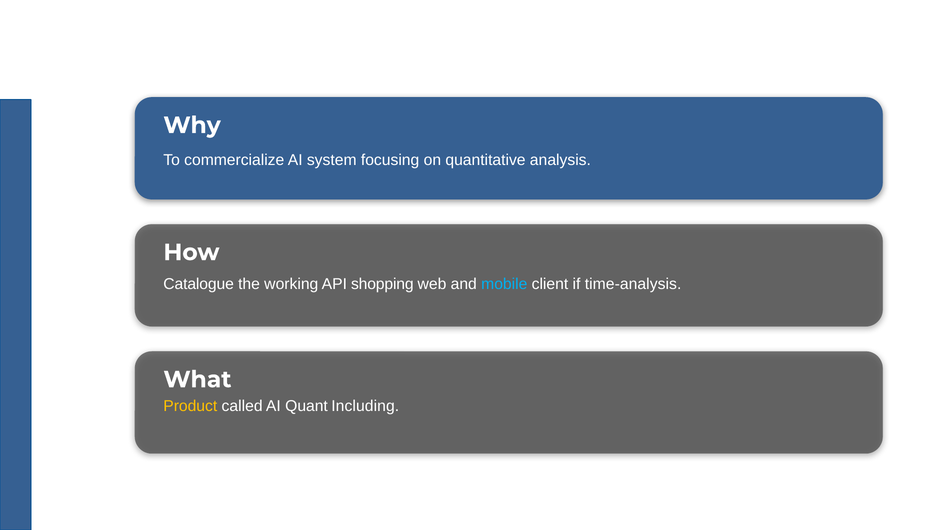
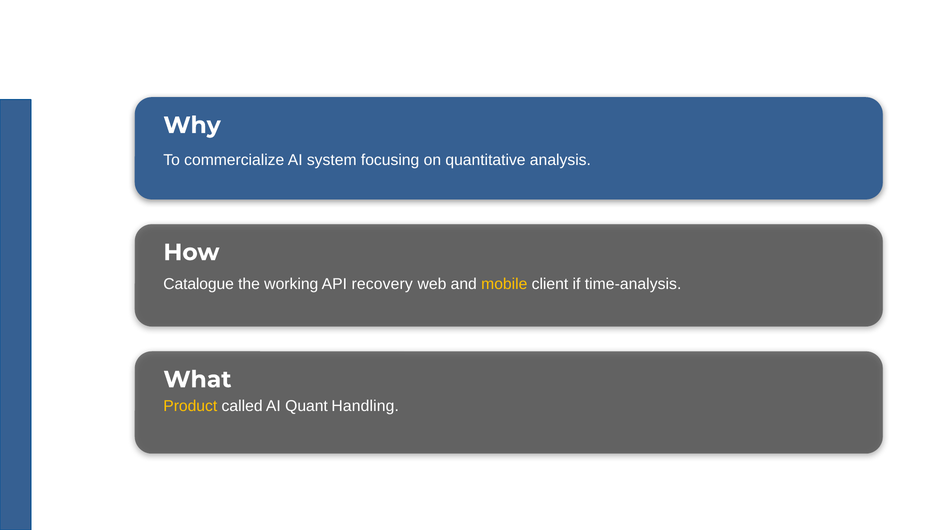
shopping: shopping -> recovery
mobile colour: light blue -> yellow
Including: Including -> Handling
